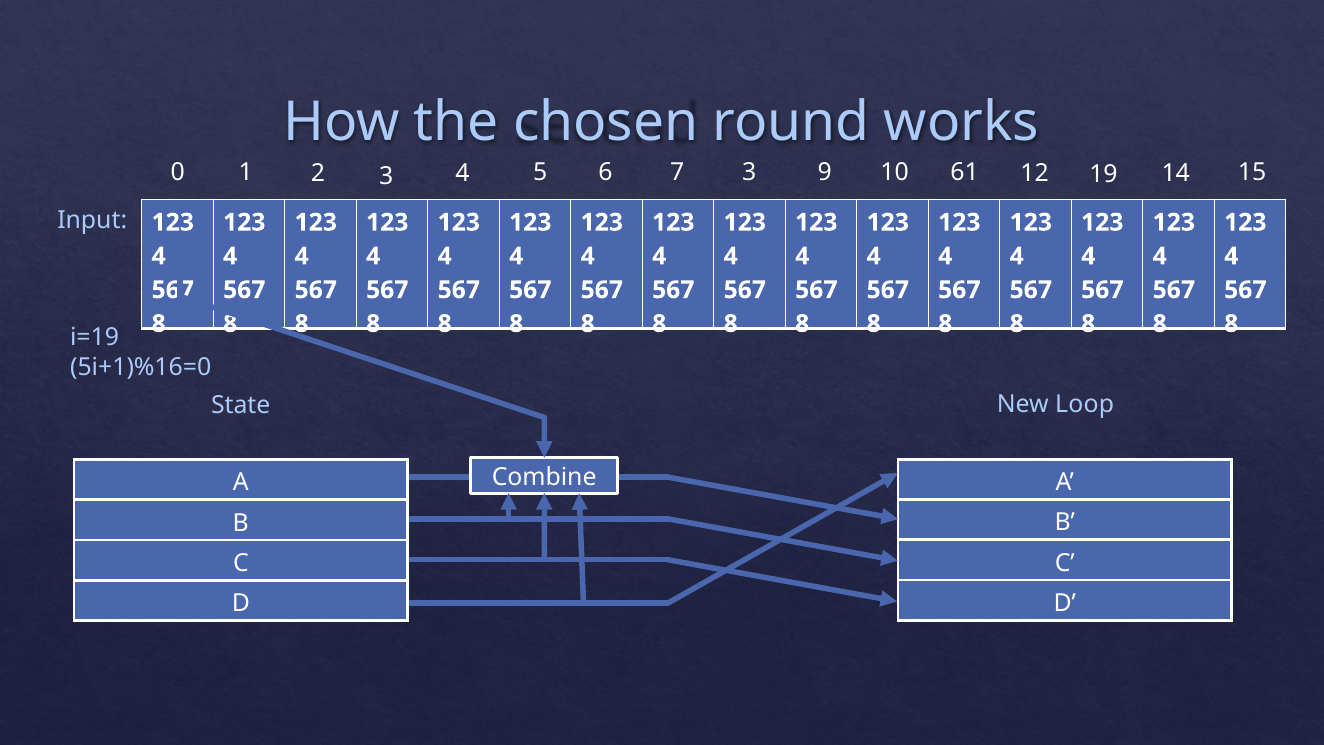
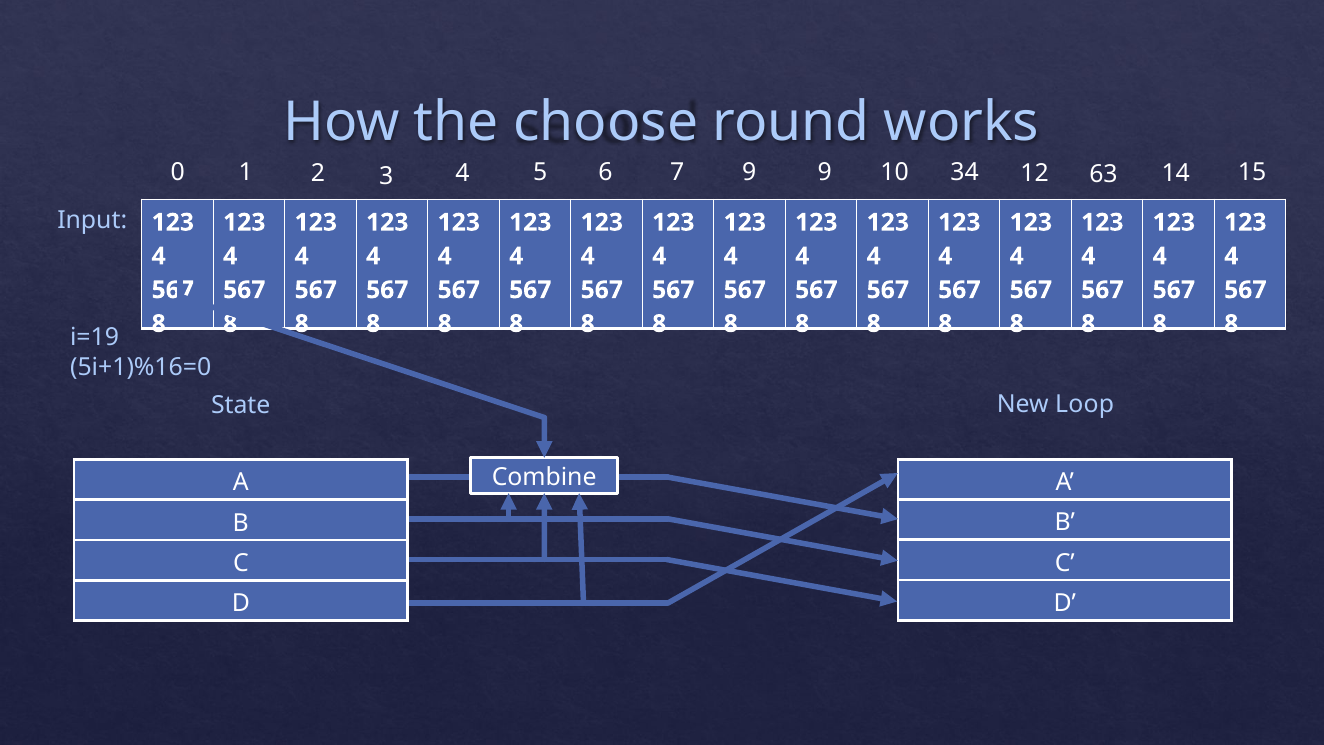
chosen: chosen -> choose
7 3: 3 -> 9
61: 61 -> 34
19: 19 -> 63
